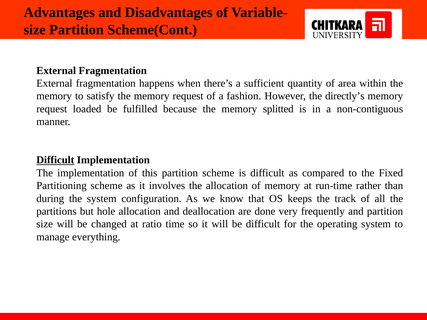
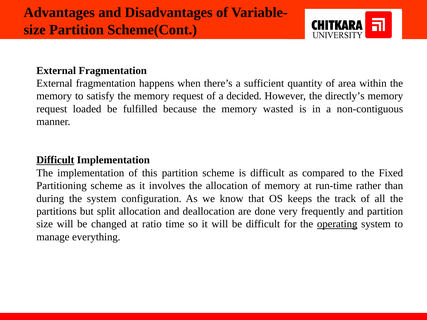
fashion: fashion -> decided
splitted: splitted -> wasted
hole: hole -> split
operating underline: none -> present
